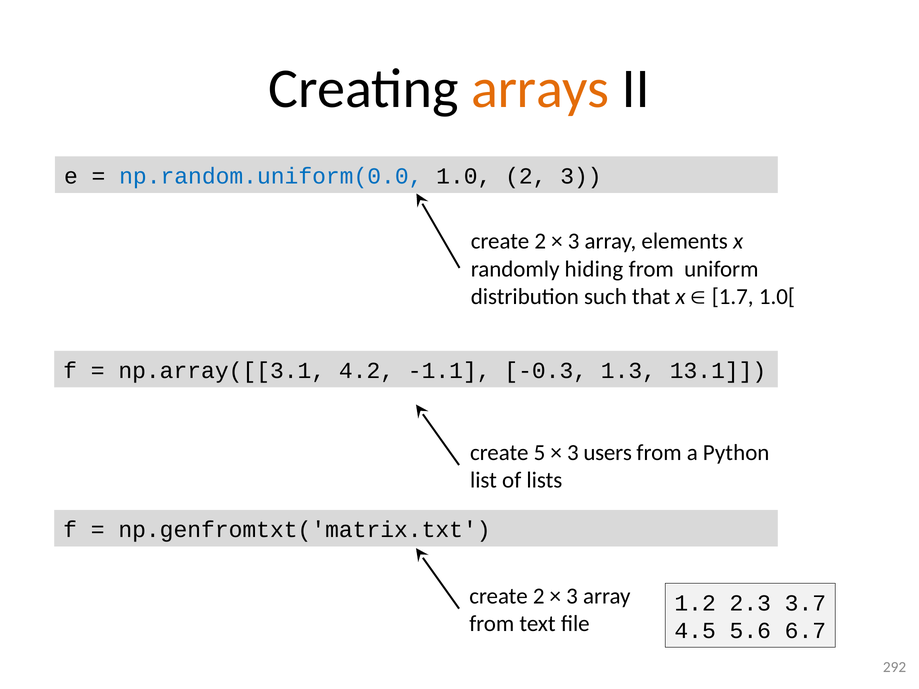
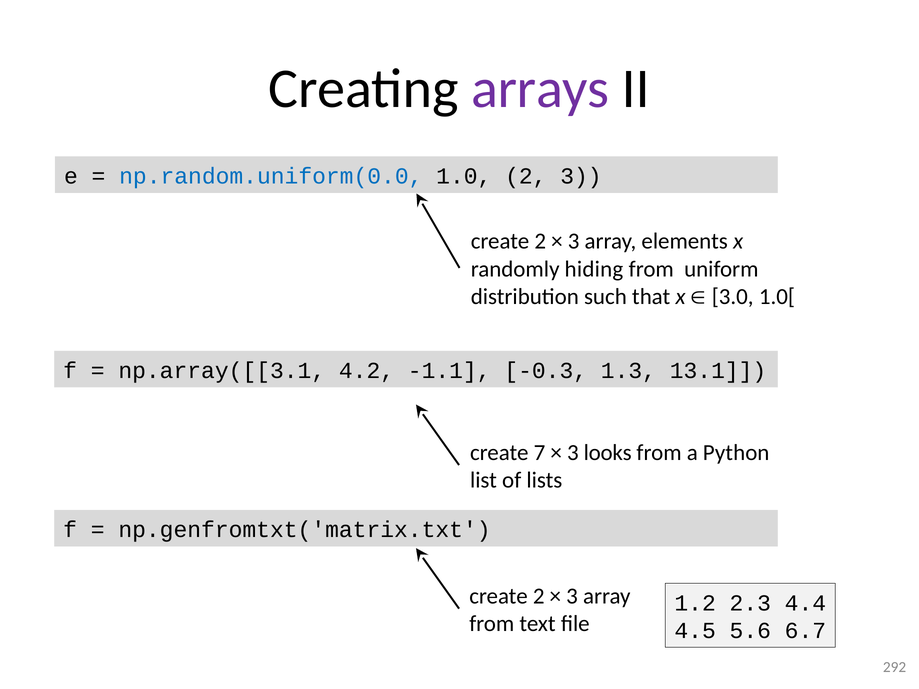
arrays colour: orange -> purple
1.7: 1.7 -> 3.0
5: 5 -> 7
users: users -> looks
3.7: 3.7 -> 4.4
